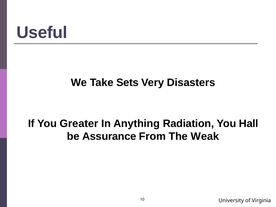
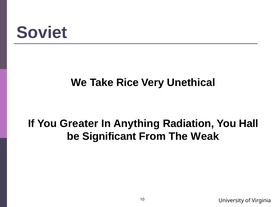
Useful: Useful -> Soviet
Sets: Sets -> Rice
Disasters: Disasters -> Unethical
Assurance: Assurance -> Significant
